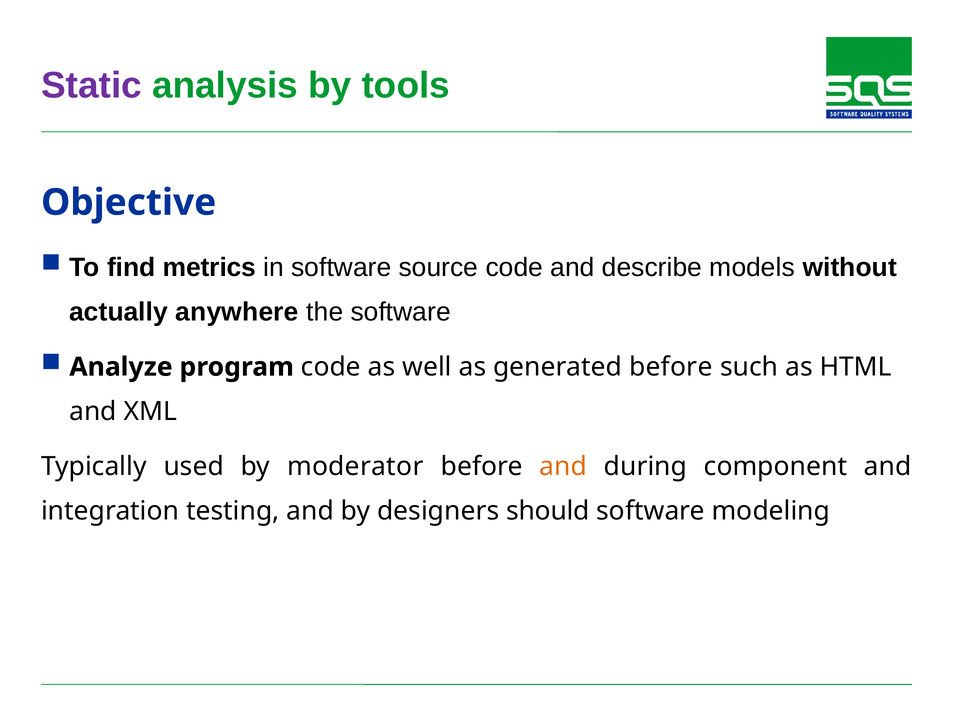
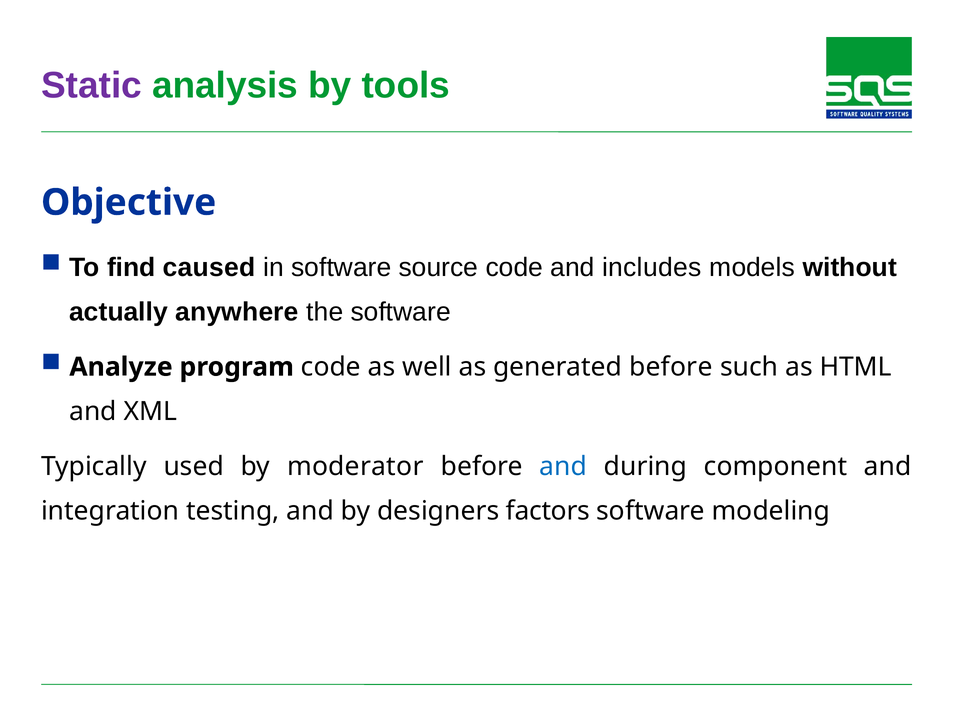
metrics: metrics -> caused
describe: describe -> includes
and at (563, 466) colour: orange -> blue
should: should -> factors
